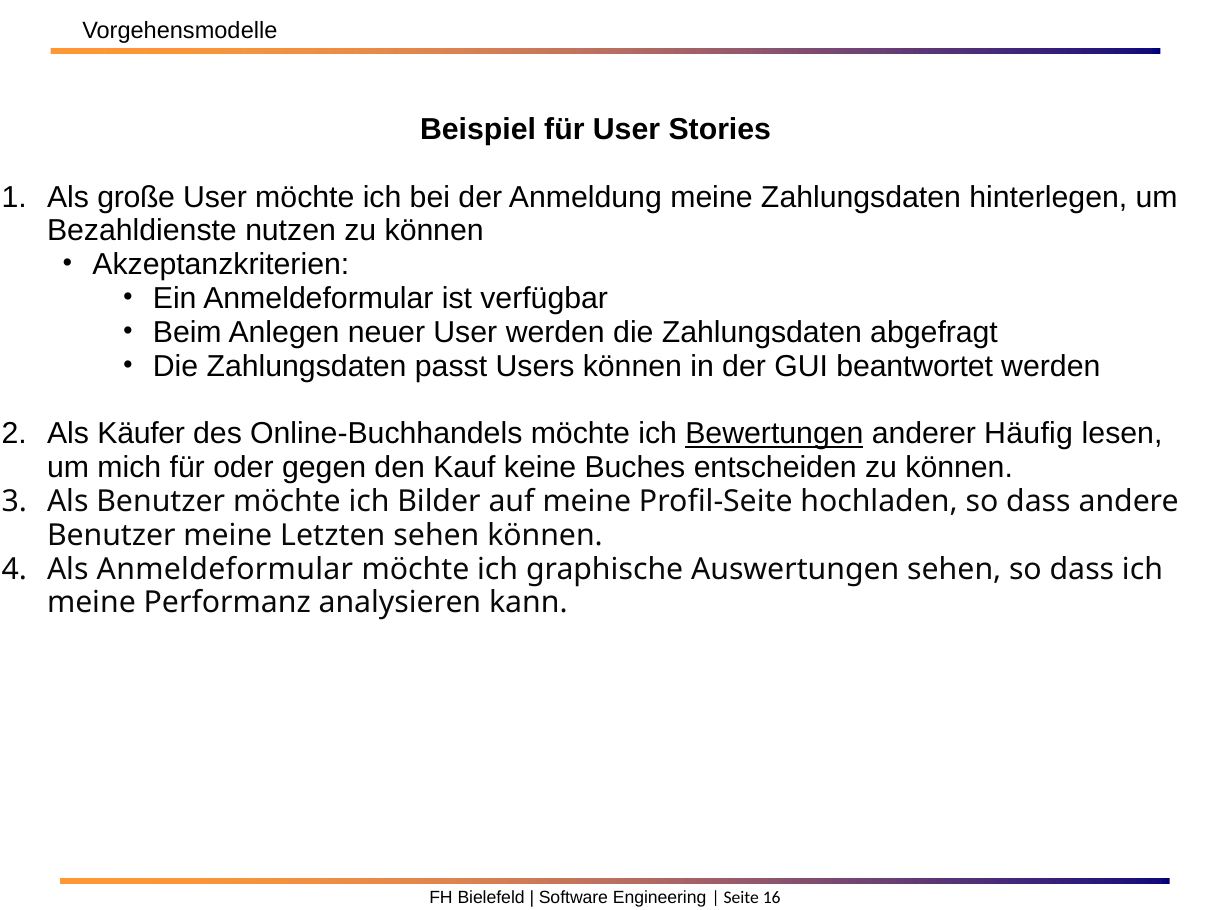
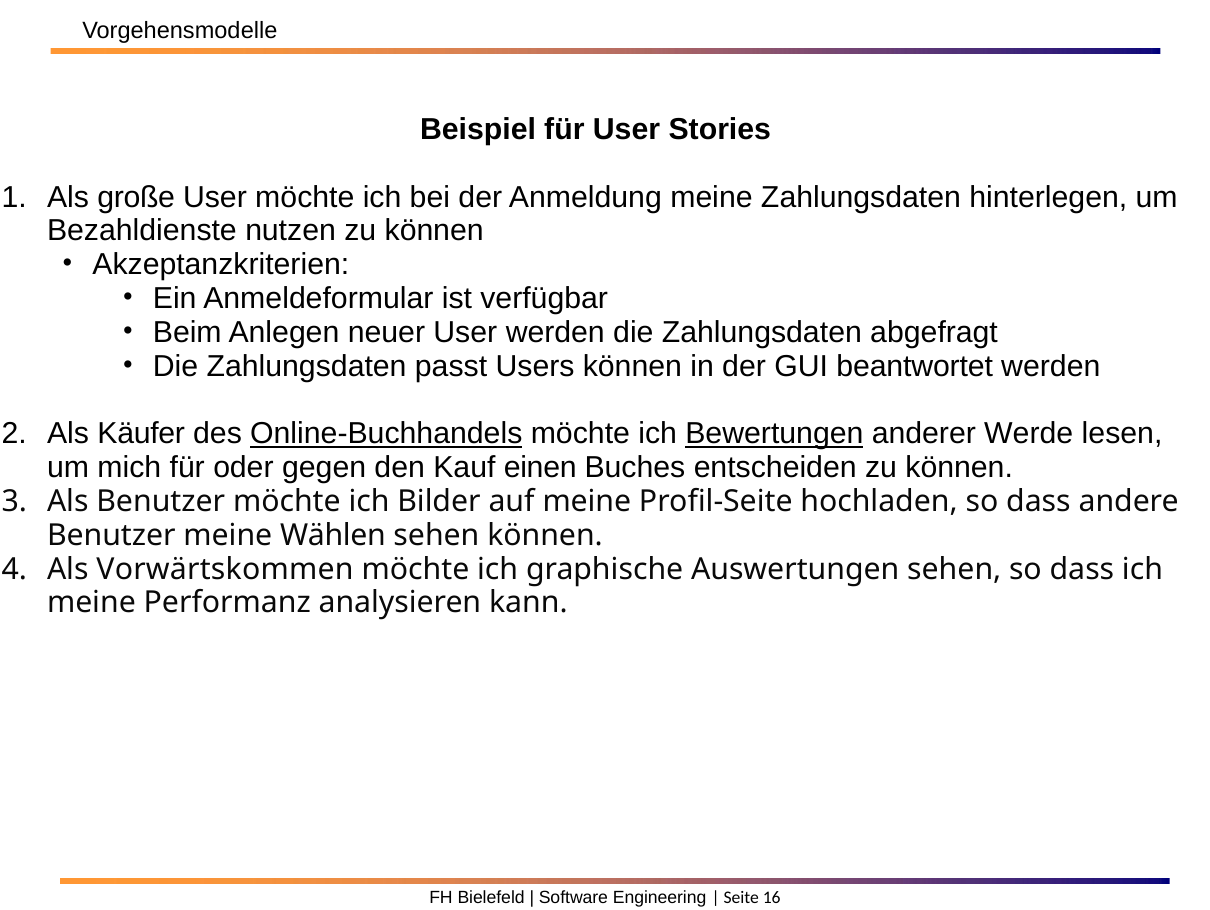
Online-Buchhandels underline: none -> present
Häufig: Häufig -> Werde
keine: keine -> einen
Letzten: Letzten -> Wählen
Als Anmeldeformular: Anmeldeformular -> Vorwärtskommen
